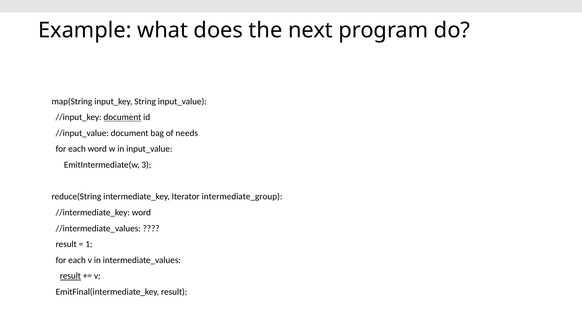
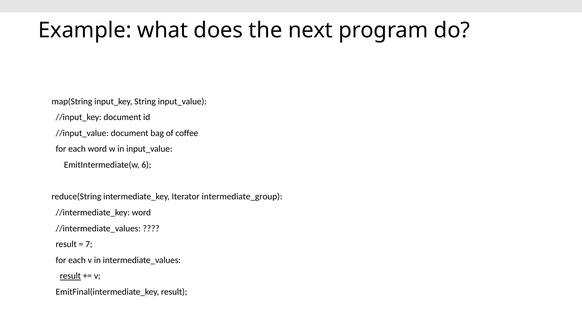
document at (122, 117) underline: present -> none
needs: needs -> coffee
3: 3 -> 6
1: 1 -> 7
